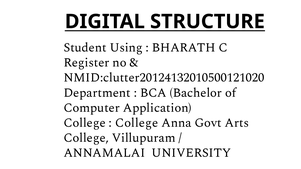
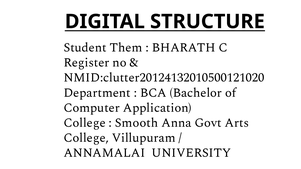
Using: Using -> Them
College at (137, 123): College -> Smooth
